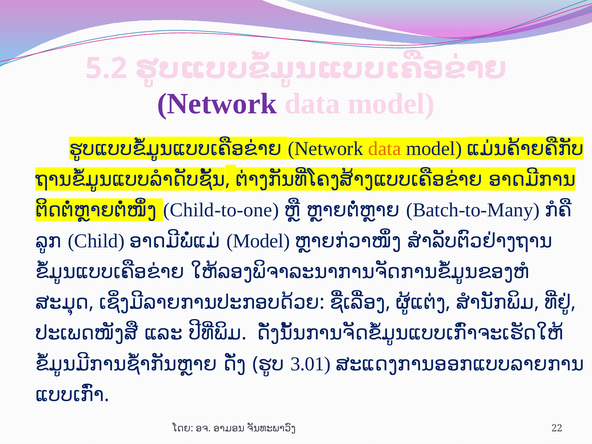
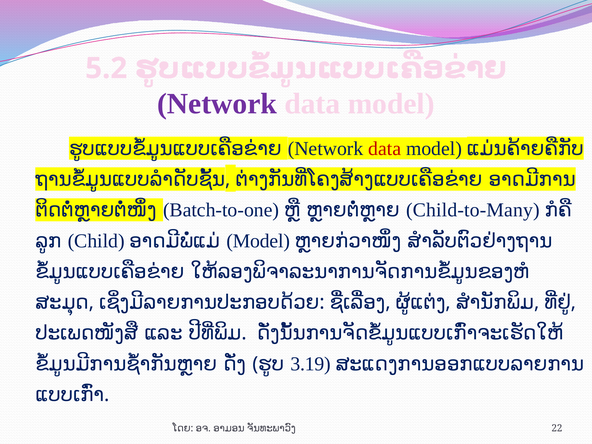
data at (385, 149) colour: orange -> red
Child-to-one: Child-to-one -> Batch-to-one
Batch-to-Many: Batch-to-Many -> Child-to-Many
3.01: 3.01 -> 3.19
